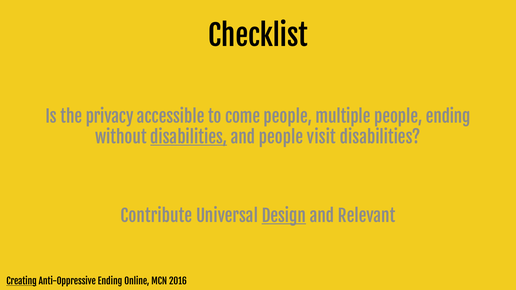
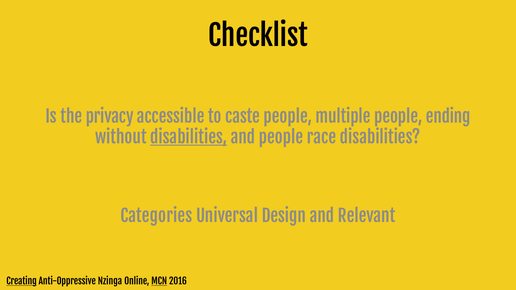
come: come -> caste
visit: visit -> race
Contribute: Contribute -> Categories
Design underline: present -> none
Anti-Oppressive Ending: Ending -> Nzinga
MCN underline: none -> present
